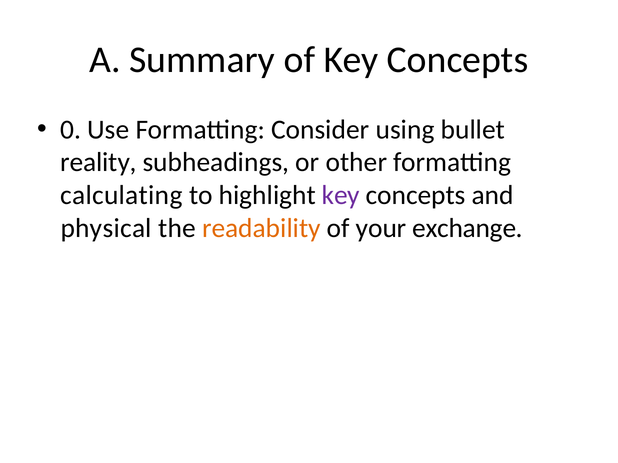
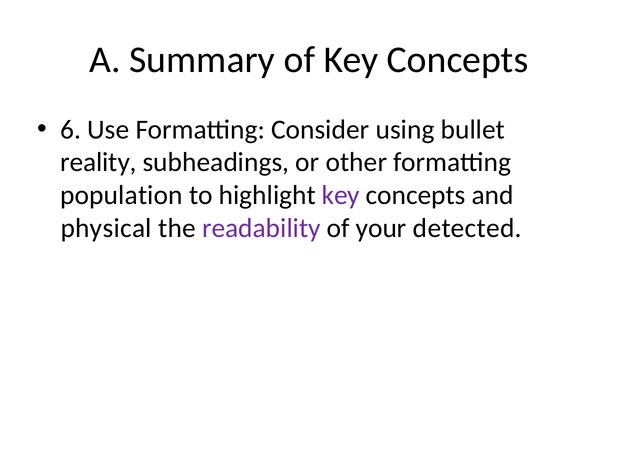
0: 0 -> 6
calculating: calculating -> population
readability colour: orange -> purple
exchange: exchange -> detected
